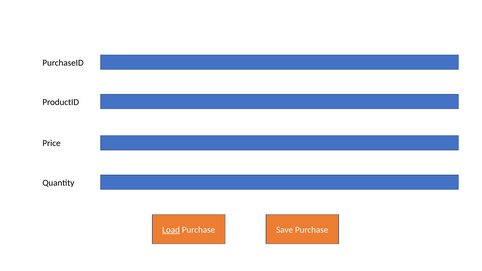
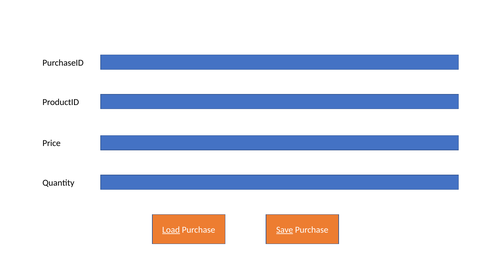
Save underline: none -> present
